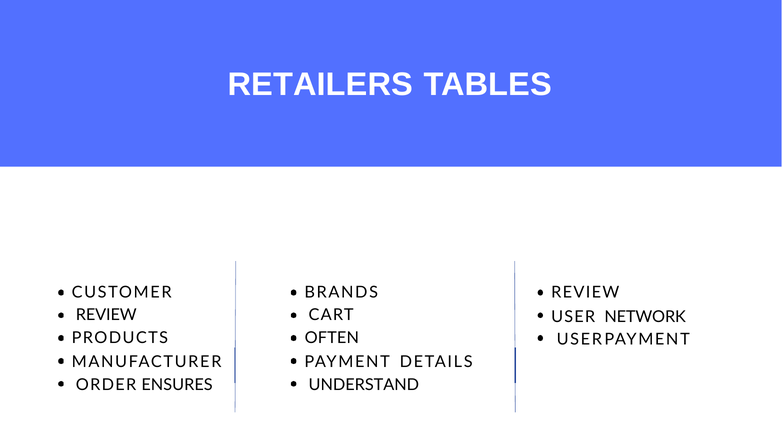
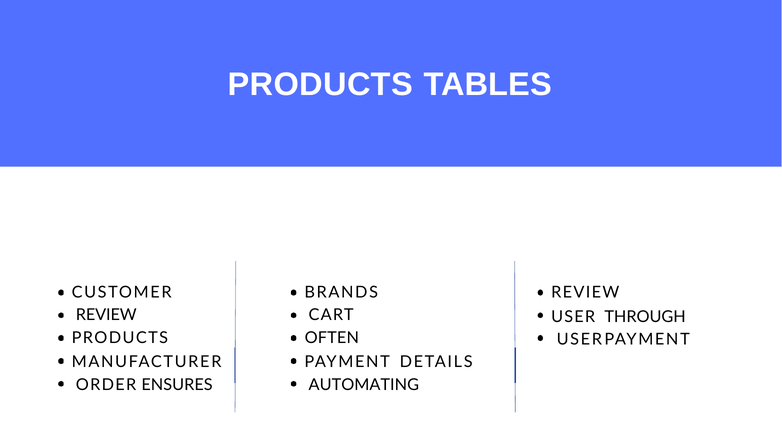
RETAILERS at (320, 84): RETAILERS -> PRODUCTS
NETWORK: NETWORK -> THROUGH
UNDERSTAND: UNDERSTAND -> AUTOMATING
